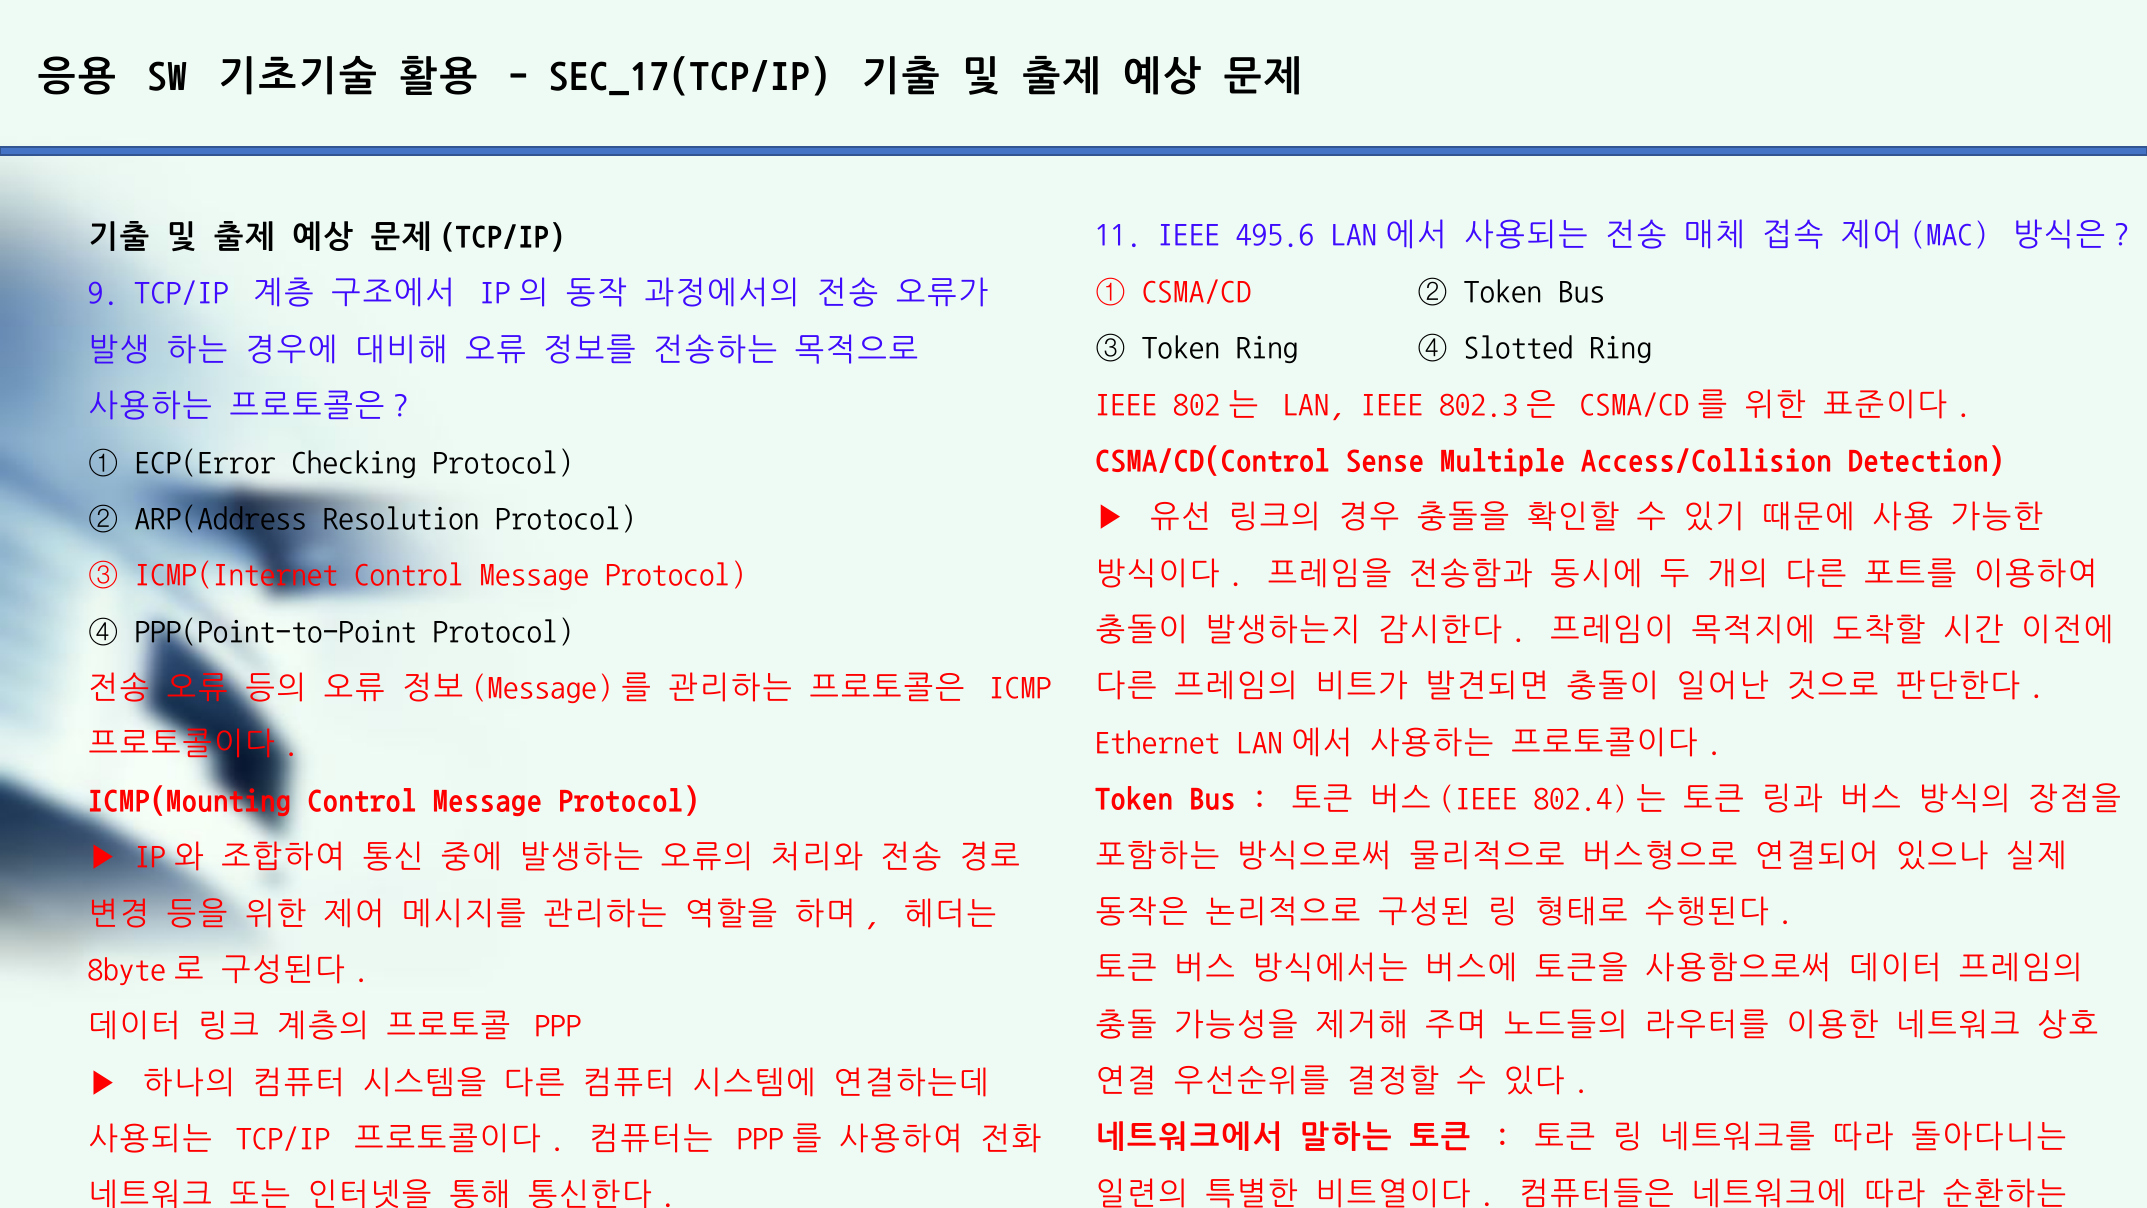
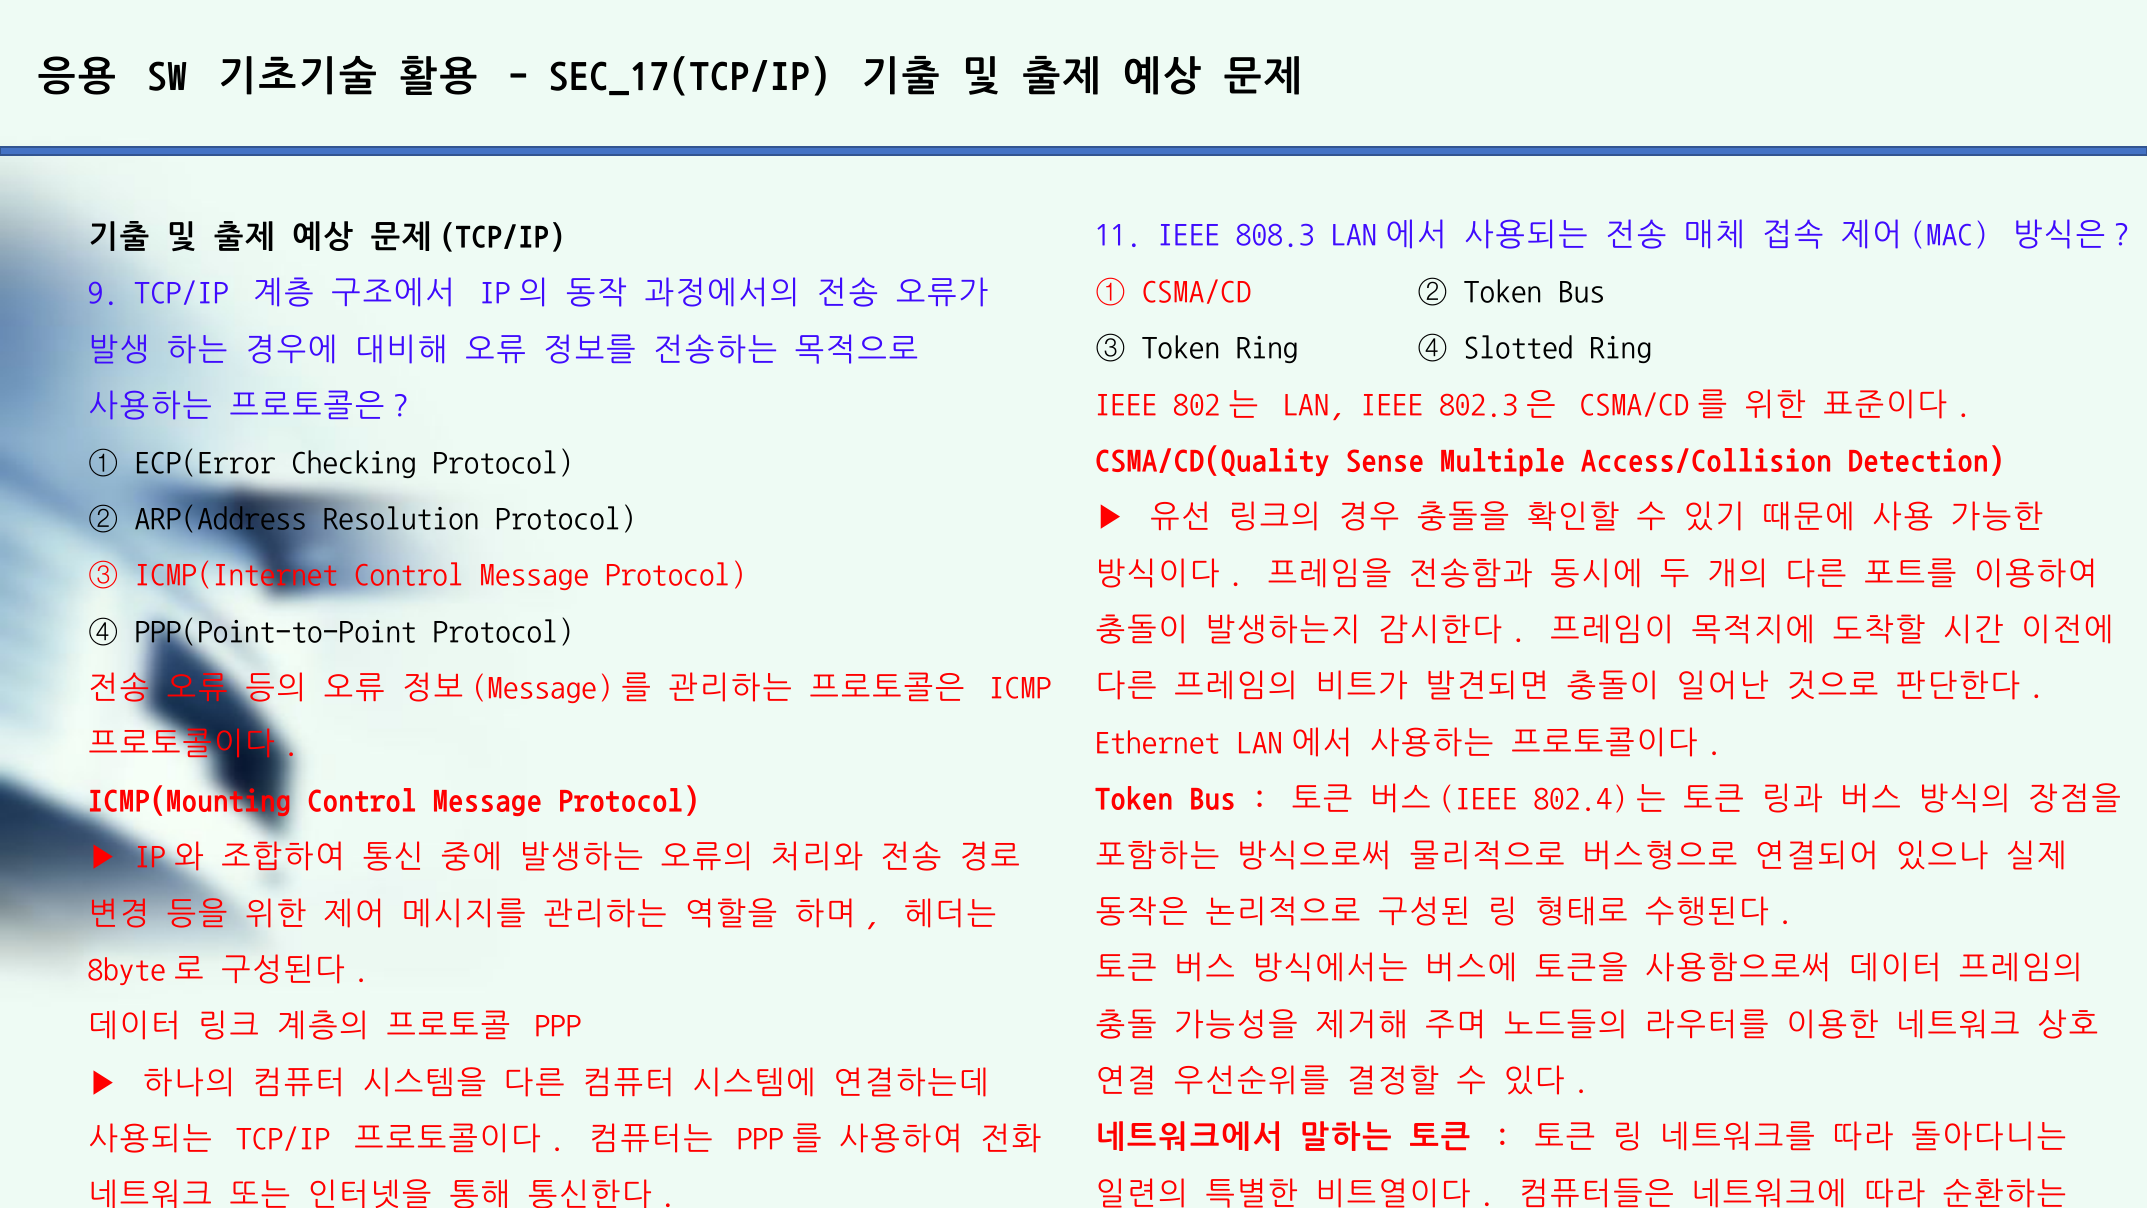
495.6: 495.6 -> 808.3
CSMA/CD(Control: CSMA/CD(Control -> CSMA/CD(Quality
